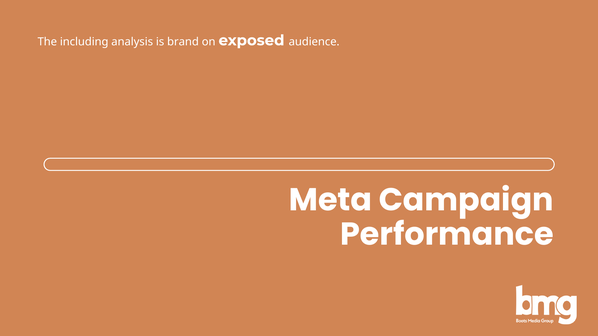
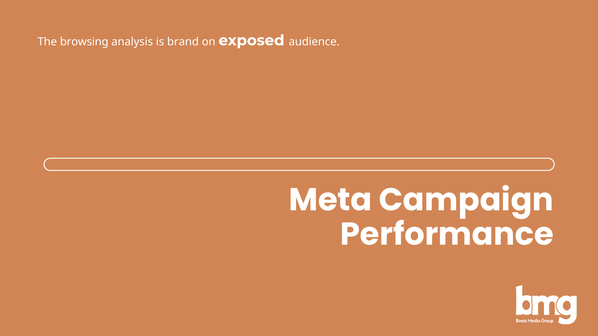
including: including -> browsing
